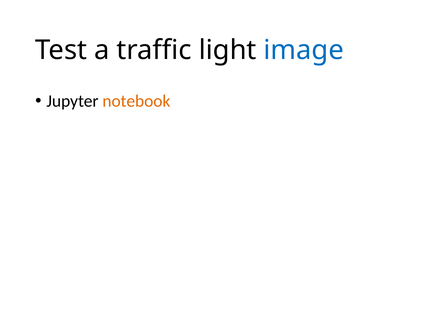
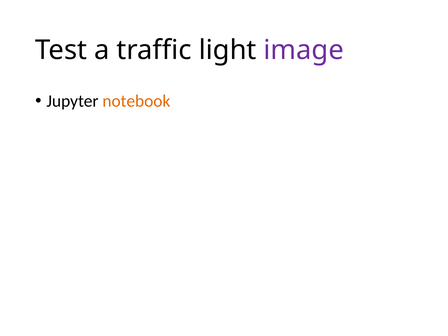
image colour: blue -> purple
